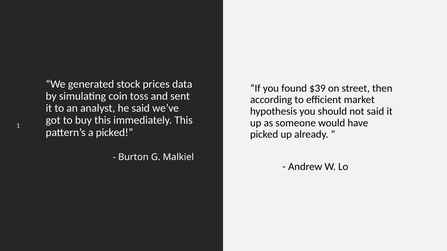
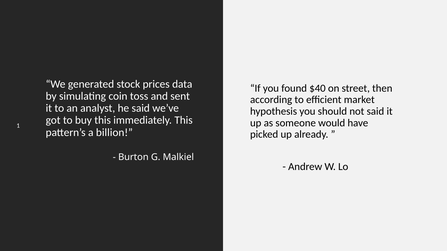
$39: $39 -> $40
a picked: picked -> billion
